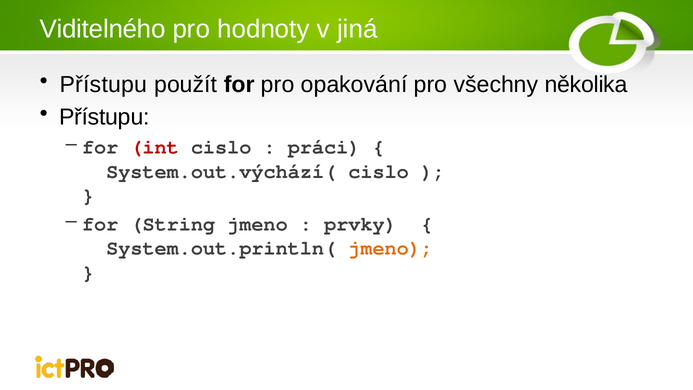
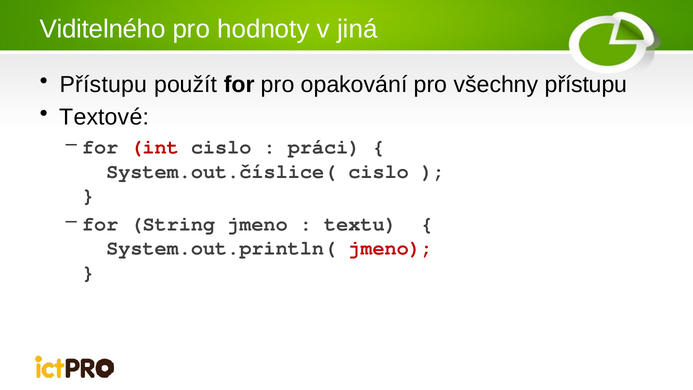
všechny několika: několika -> přístupu
Přístupu at (104, 117): Přístupu -> Textové
System.out.výchází(: System.out.výchází( -> System.out.číslice(
prvky: prvky -> textu
jmeno at (391, 248) colour: orange -> red
